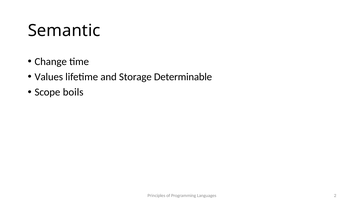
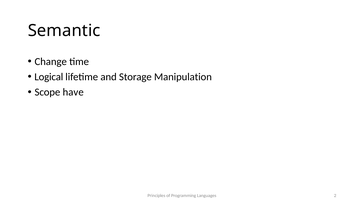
Values: Values -> Logical
Determinable: Determinable -> Manipulation
boils: boils -> have
